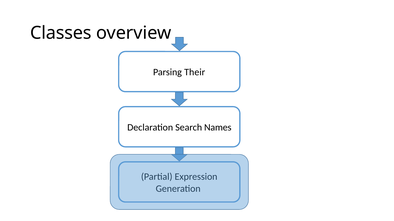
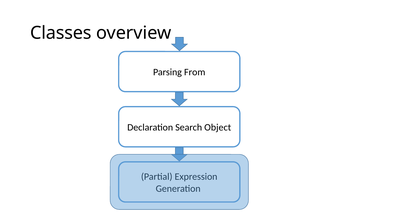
Their: Their -> From
Names: Names -> Object
